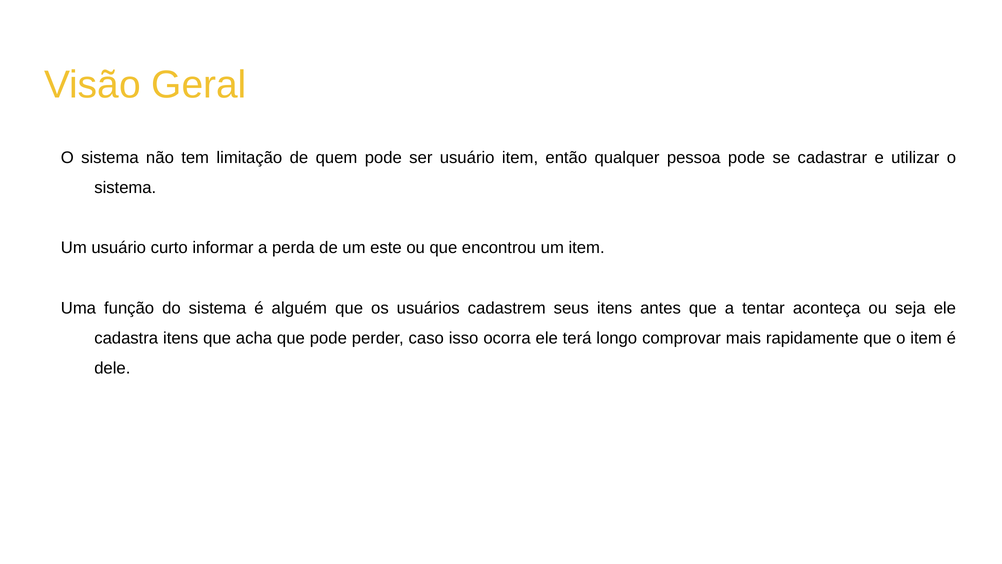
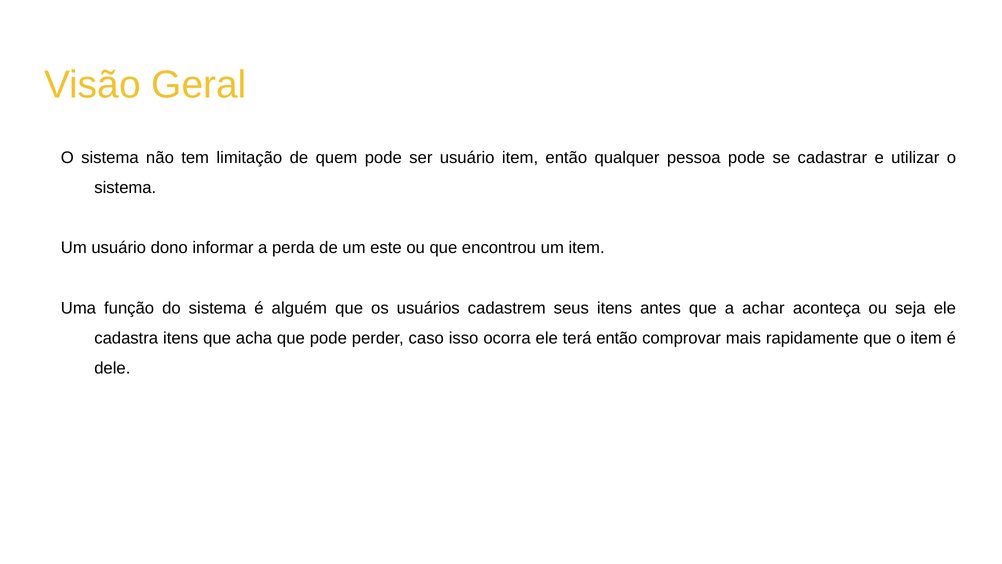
curto: curto -> dono
tentar: tentar -> achar
terá longo: longo -> então
